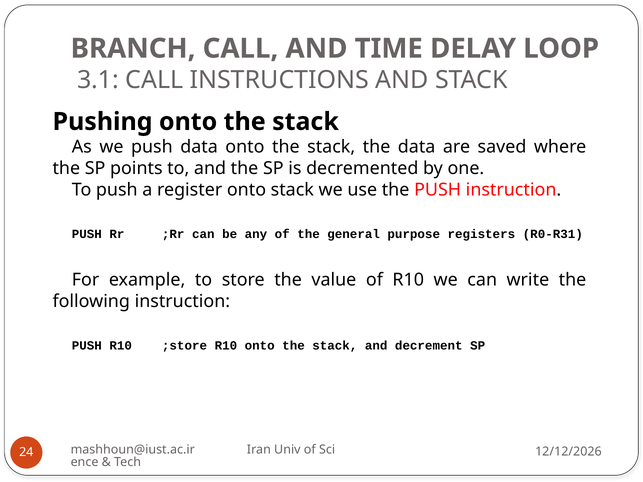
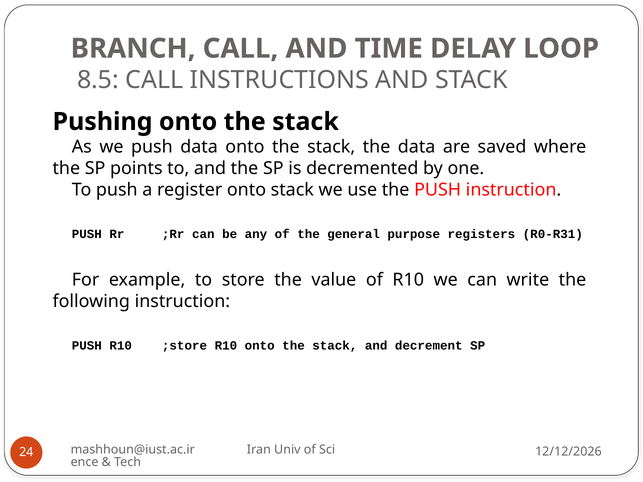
3.1: 3.1 -> 8.5
